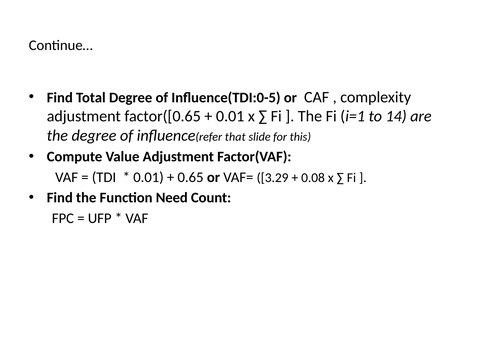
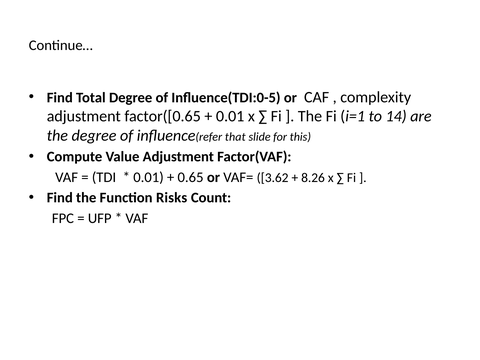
3.29: 3.29 -> 3.62
0.08: 0.08 -> 8.26
Need: Need -> Risks
